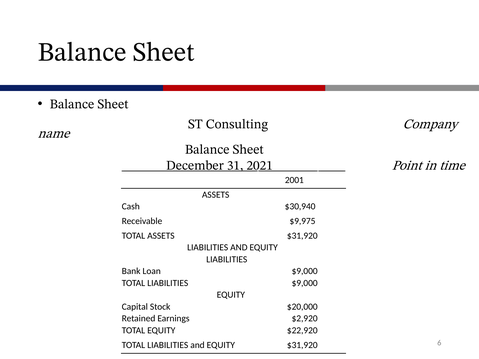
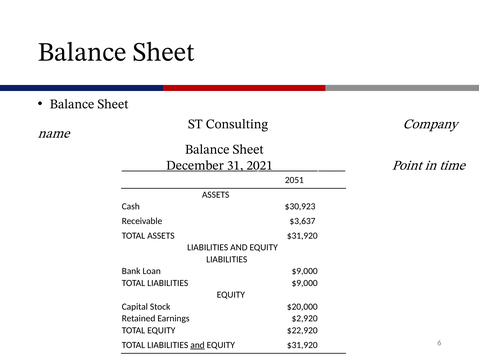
2001: 2001 -> 2051
$30,940: $30,940 -> $30,923
$9,975: $9,975 -> $3,637
and at (198, 345) underline: none -> present
